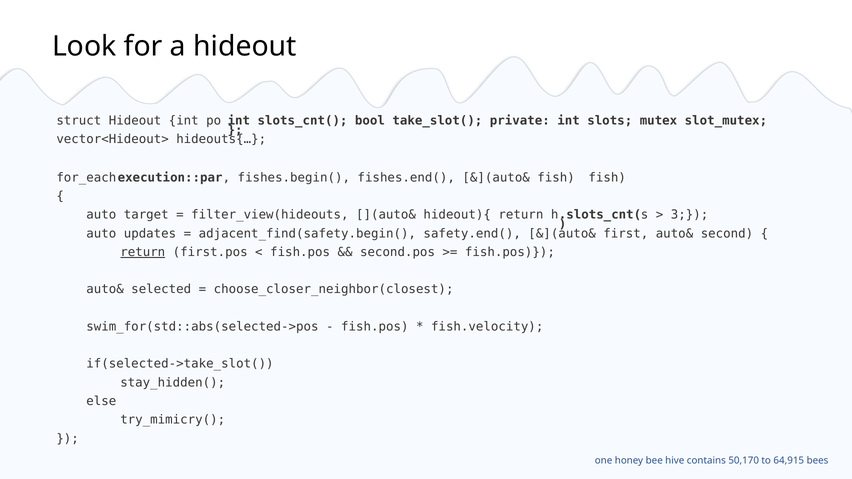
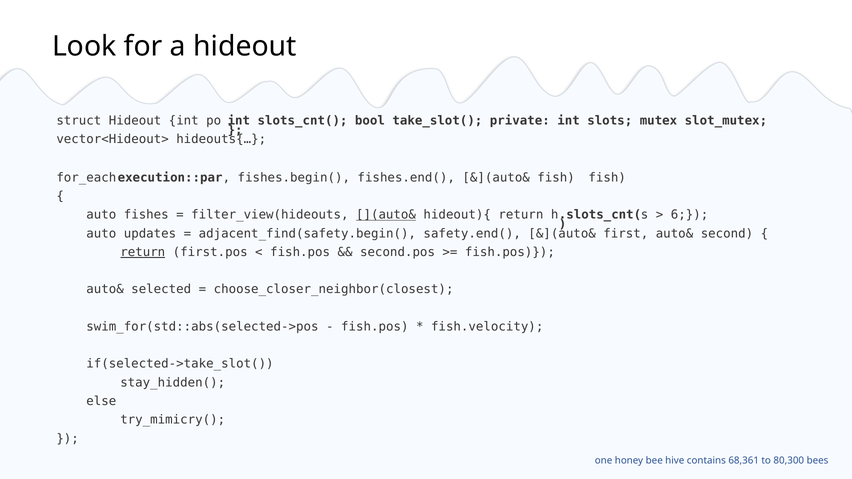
target: target -> fishes
](auto& underline: none -> present
3: 3 -> 6
50,170: 50,170 -> 68,361
64,915: 64,915 -> 80,300
